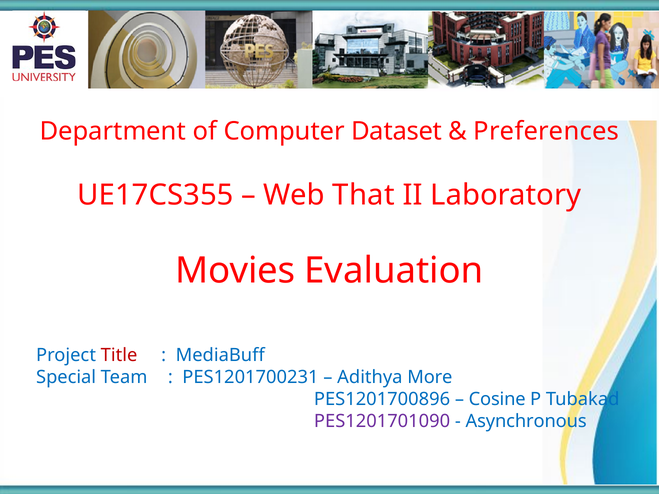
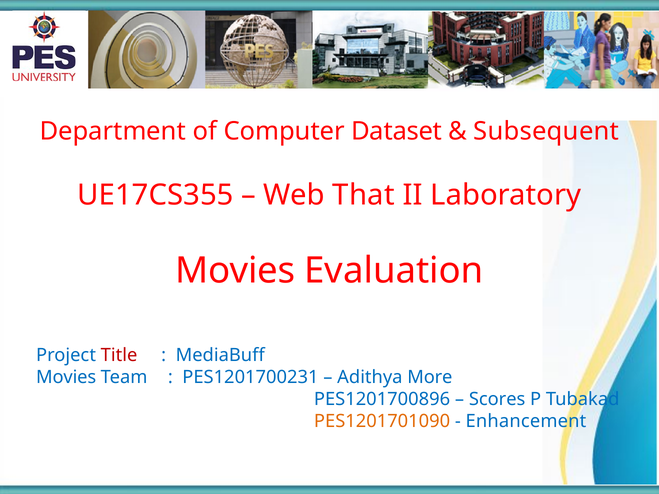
Preferences: Preferences -> Subsequent
Special at (66, 378): Special -> Movies
Cosine: Cosine -> Scores
PES1201701090 colour: purple -> orange
Asynchronous: Asynchronous -> Enhancement
